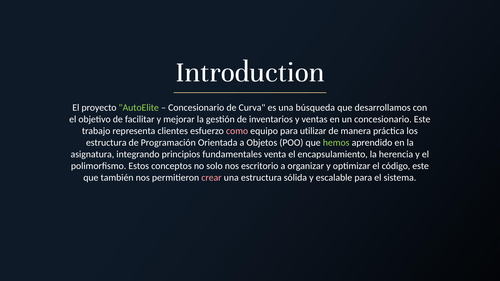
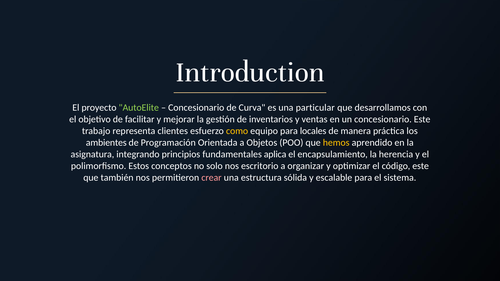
búsqueda: búsqueda -> particular
como colour: pink -> yellow
utilizar: utilizar -> locales
estructura at (106, 143): estructura -> ambientes
hemos colour: light green -> yellow
venta: venta -> aplica
